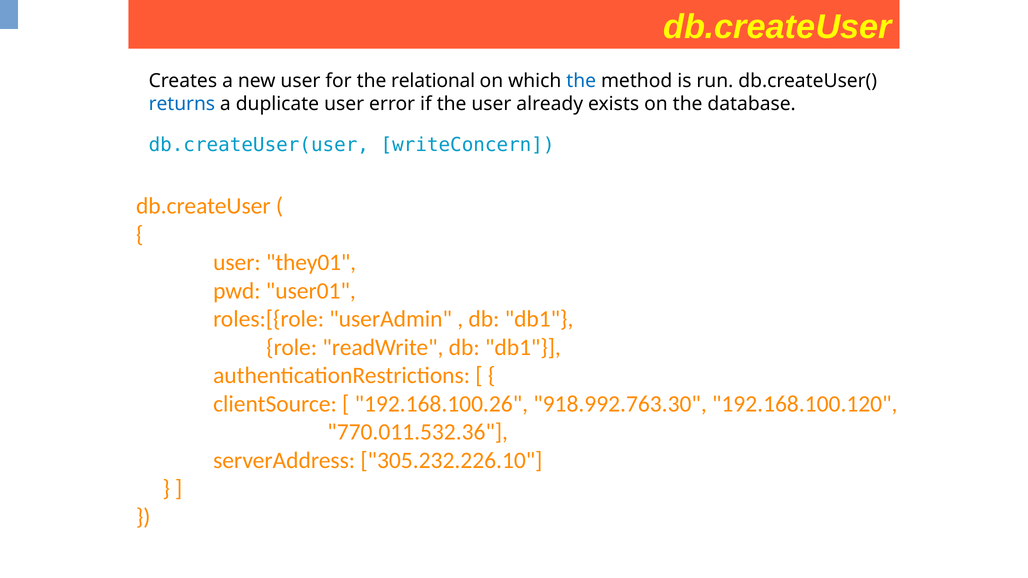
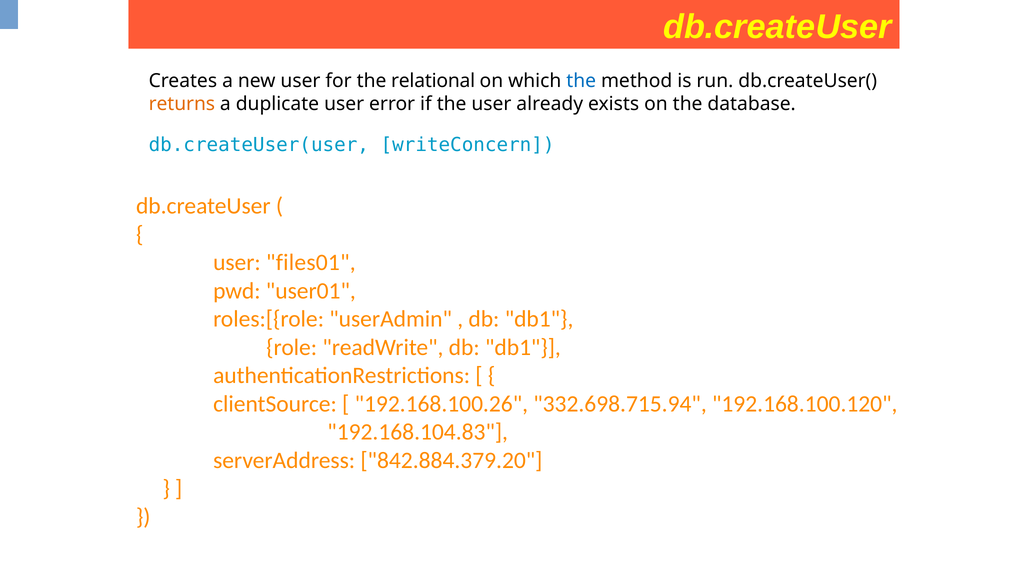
returns colour: blue -> orange
they01: they01 -> files01
918.992.763.30: 918.992.763.30 -> 332.698.715.94
770.011.532.36: 770.011.532.36 -> 192.168.104.83
305.232.226.10: 305.232.226.10 -> 842.884.379.20
